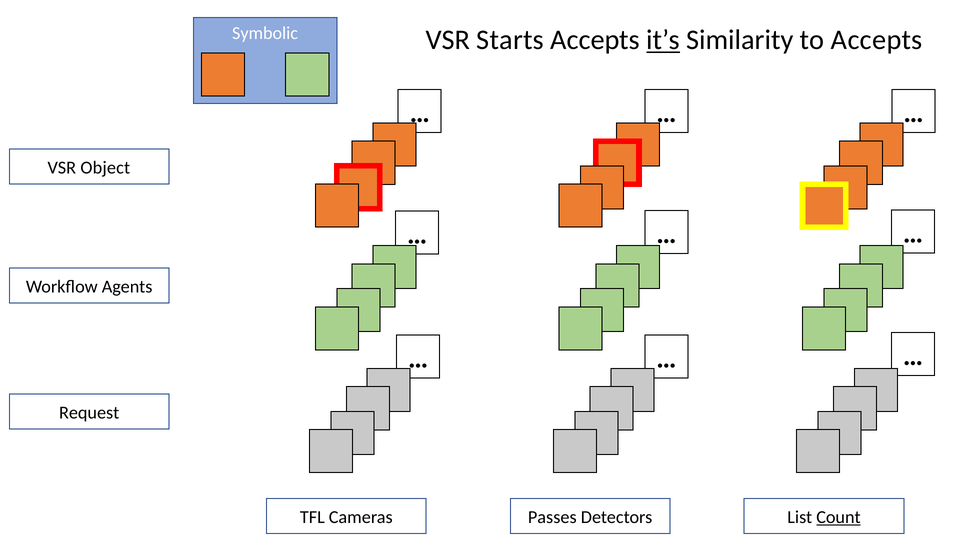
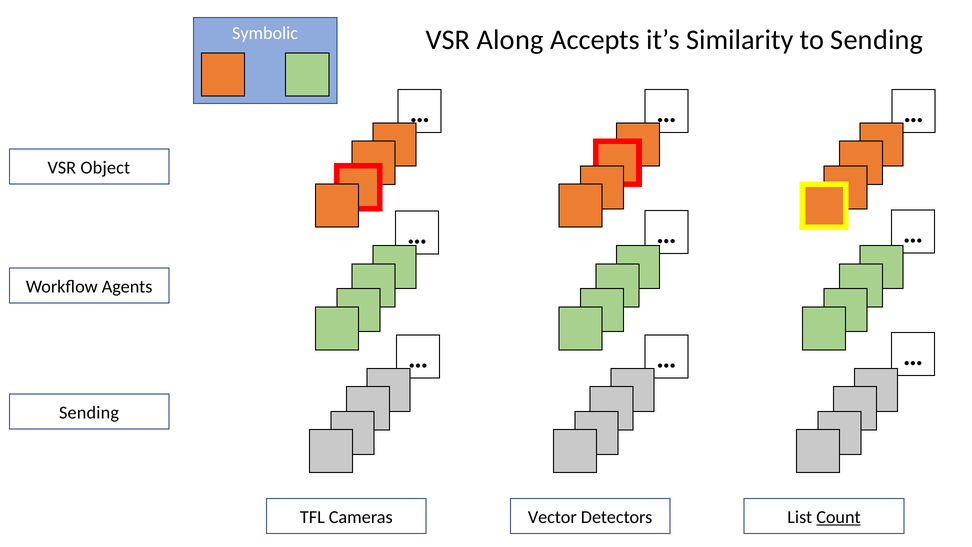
Starts: Starts -> Along
it’s underline: present -> none
to Accepts: Accepts -> Sending
Request at (89, 412): Request -> Sending
Passes: Passes -> Vector
